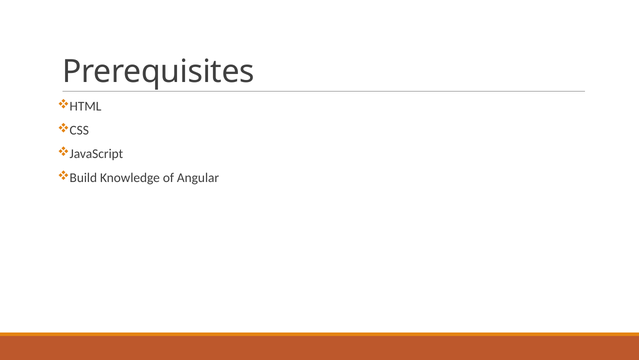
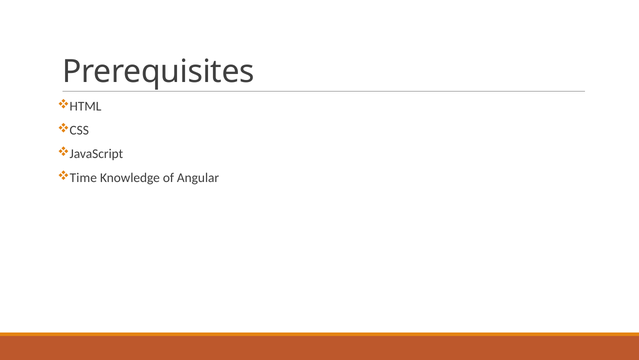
Build: Build -> Time
